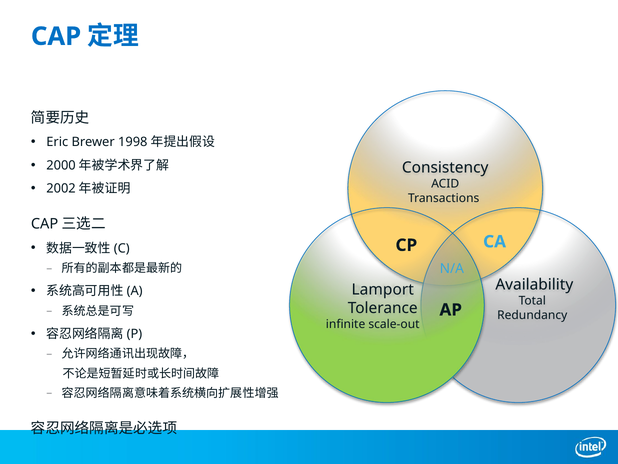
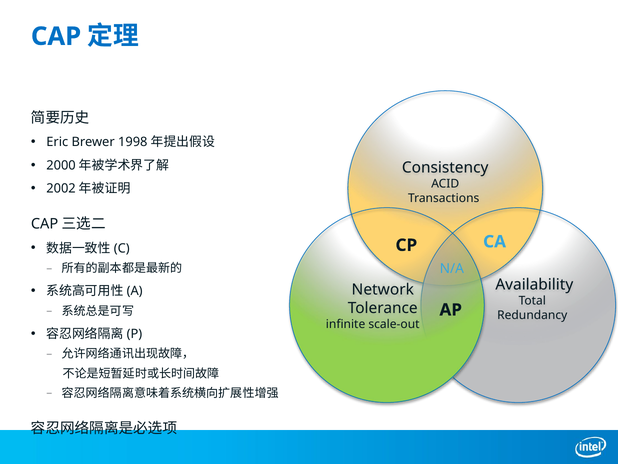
Lamport: Lamport -> Network
